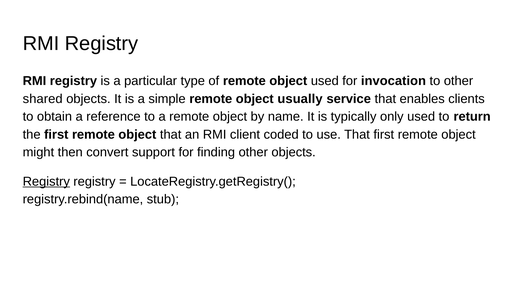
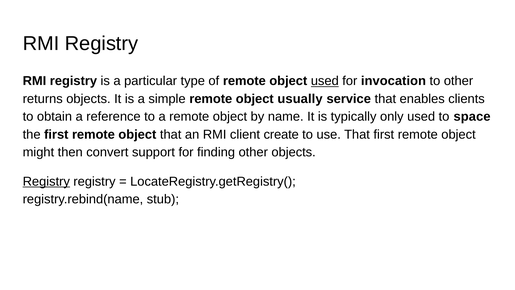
used at (325, 81) underline: none -> present
shared: shared -> returns
return: return -> space
coded: coded -> create
